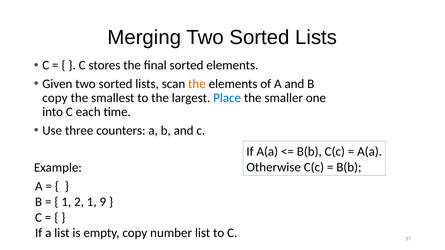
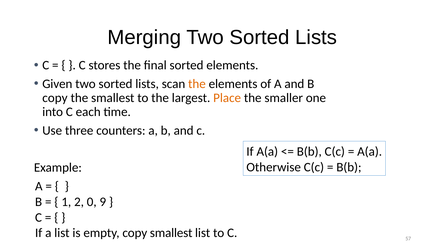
Place colour: blue -> orange
2 1: 1 -> 0
copy number: number -> smallest
